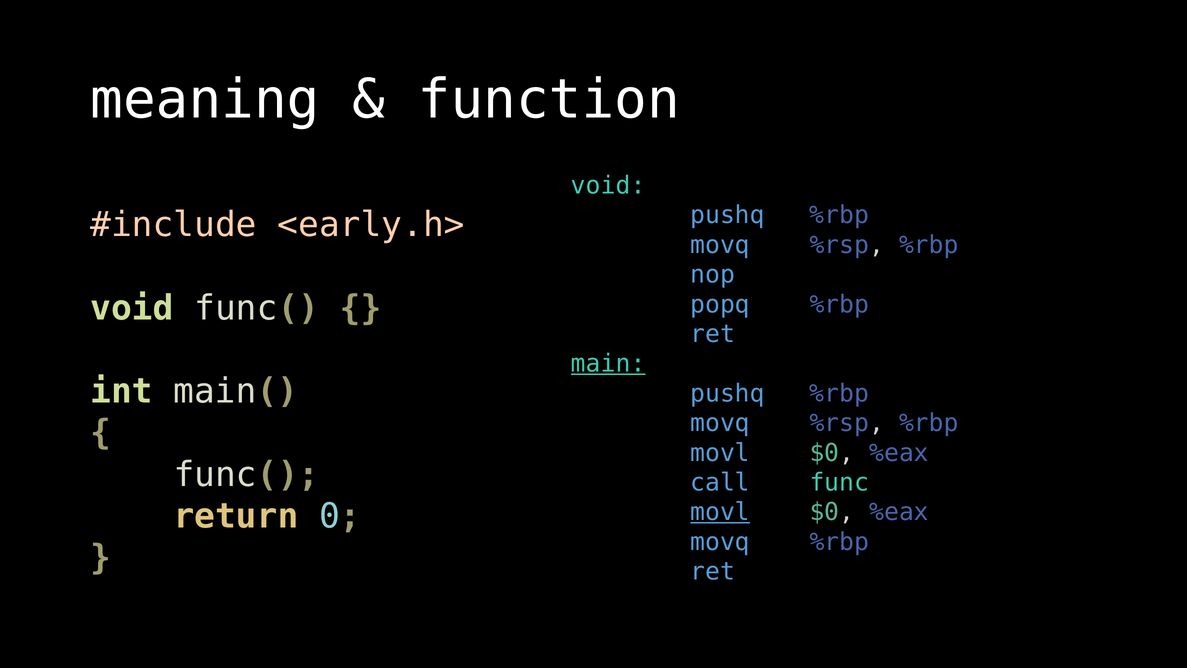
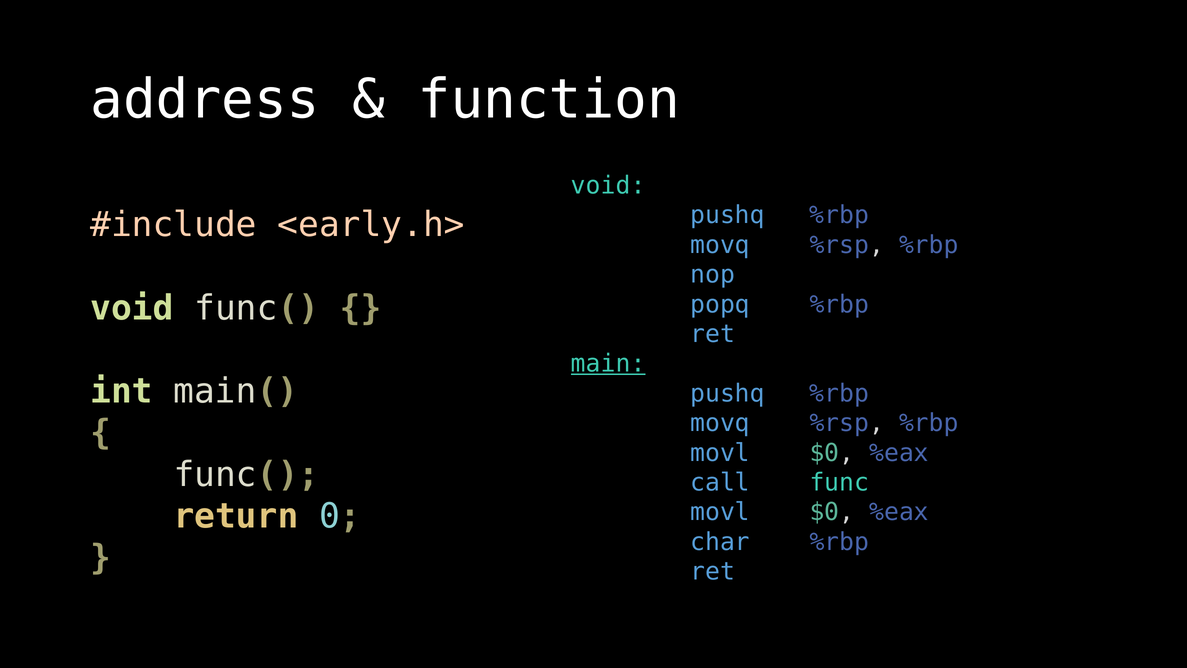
meaning: meaning -> address
movl at (720, 512) underline: present -> none
movq at (720, 542): movq -> char
